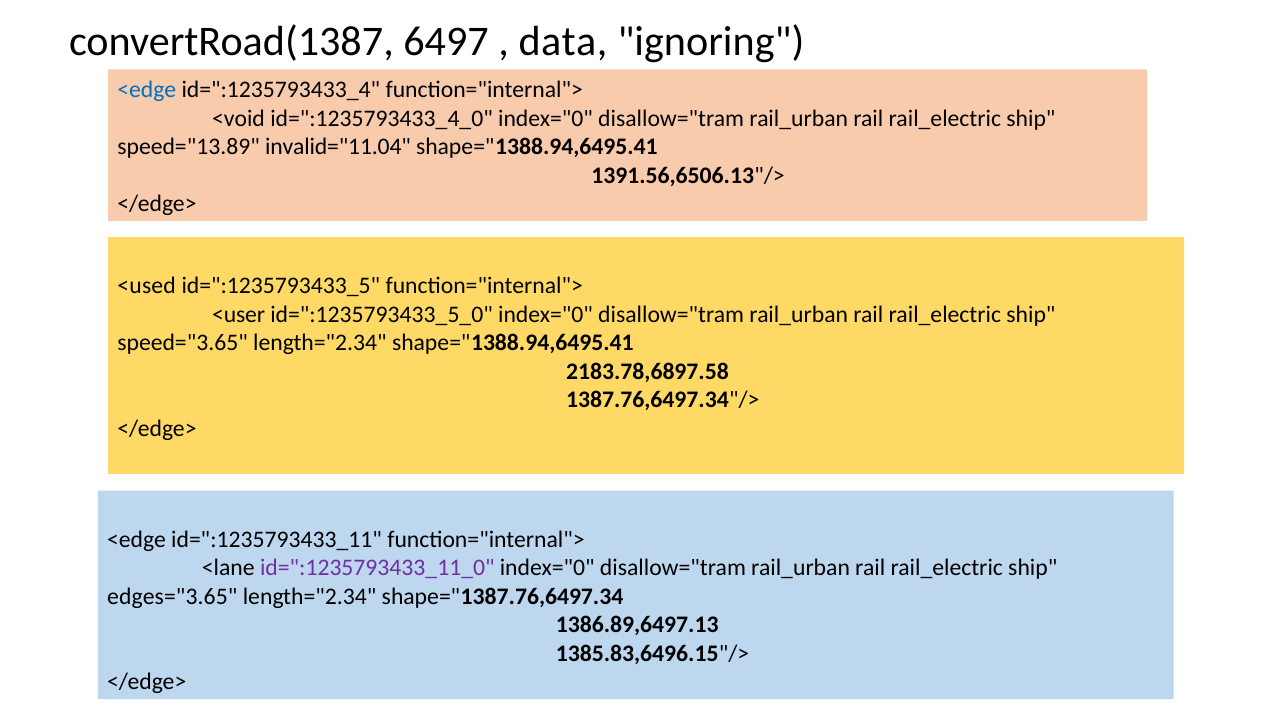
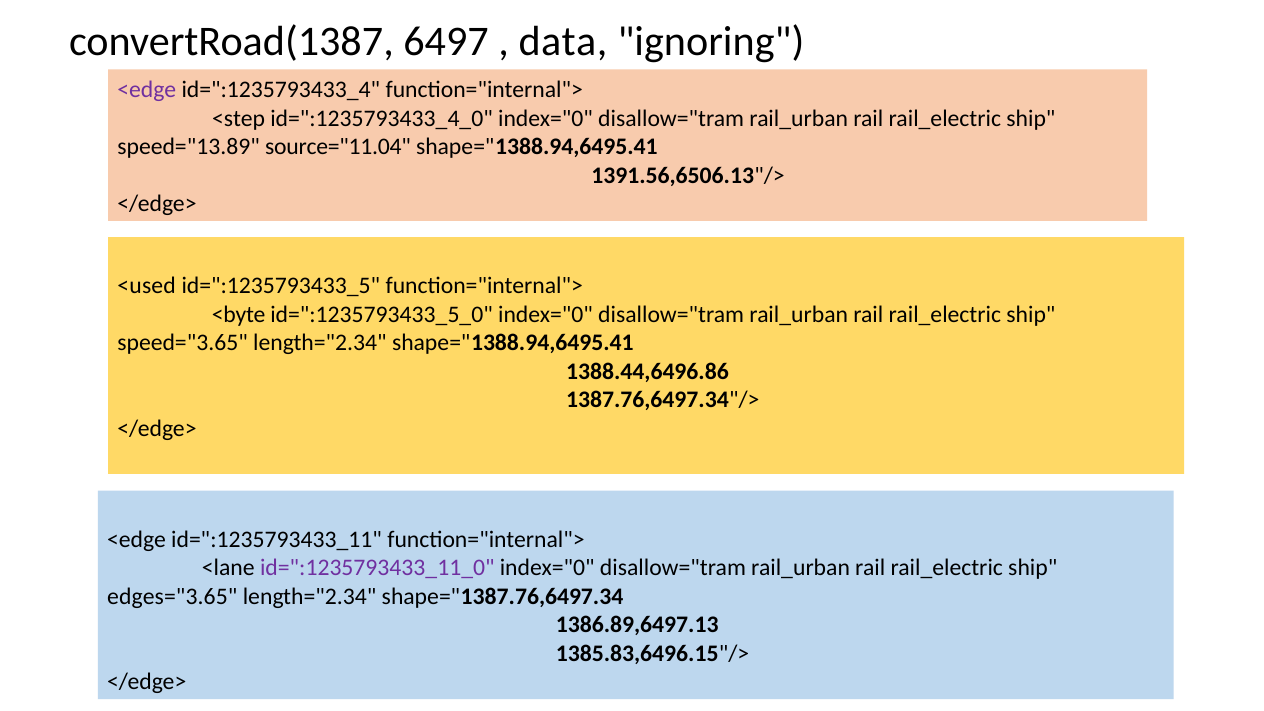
<edge at (147, 90) colour: blue -> purple
<void: <void -> <step
invalid="11.04: invalid="11.04 -> source="11.04
<user: <user -> <byte
2183.78,6897.58: 2183.78,6897.58 -> 1388.44,6496.86
